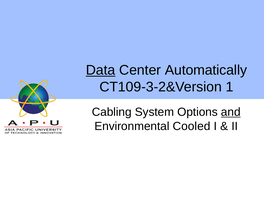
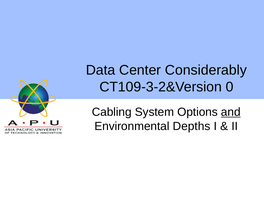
Data underline: present -> none
Automatically: Automatically -> Considerably
1: 1 -> 0
Cooled: Cooled -> Depths
